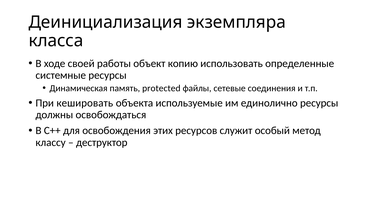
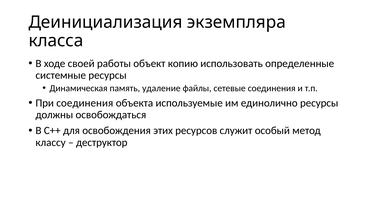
protected: protected -> удаление
При кешировать: кешировать -> соединения
